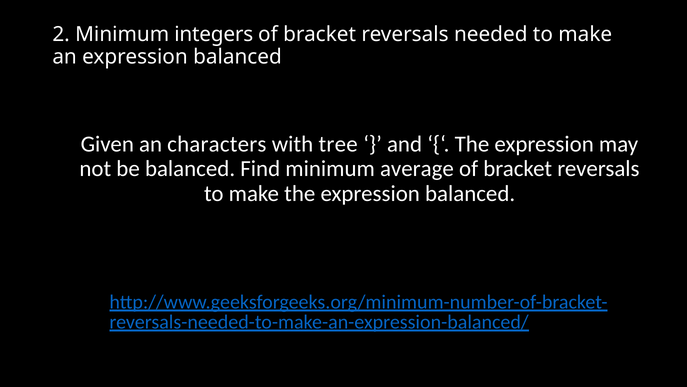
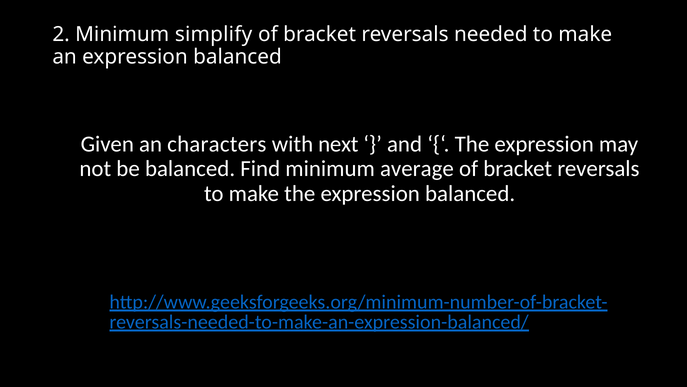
integers: integers -> simplify
tree: tree -> next
